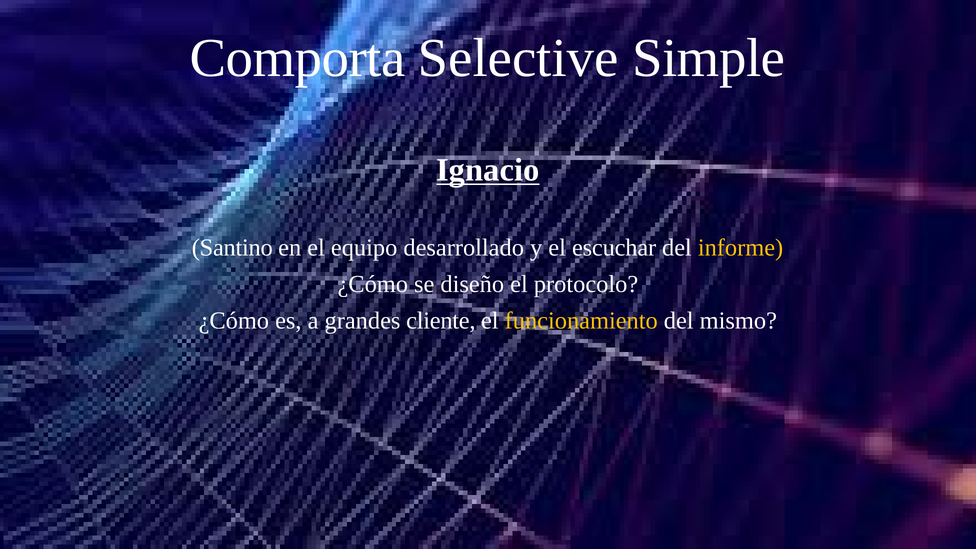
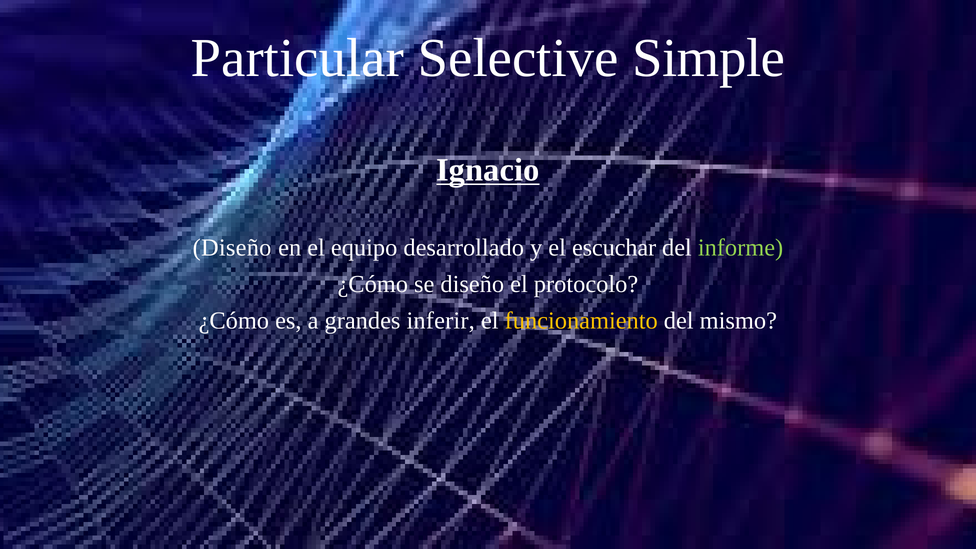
Comporta: Comporta -> Particular
Santino at (232, 248): Santino -> Diseño
informe colour: yellow -> light green
cliente: cliente -> inferir
